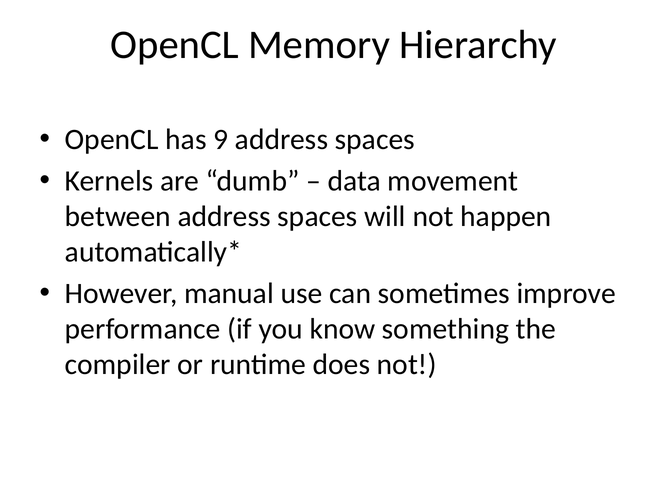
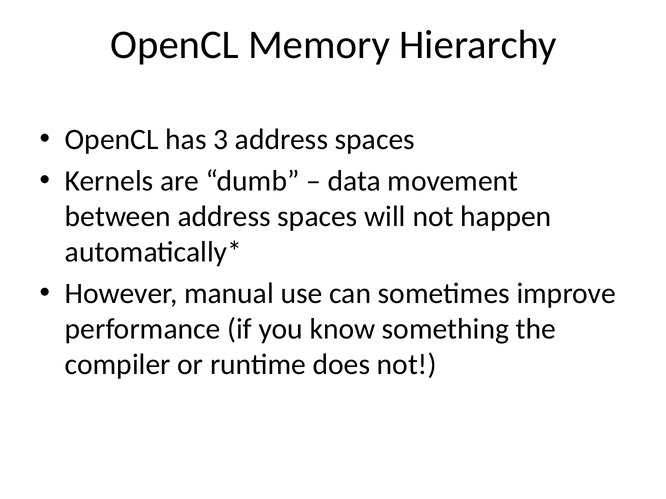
9: 9 -> 3
